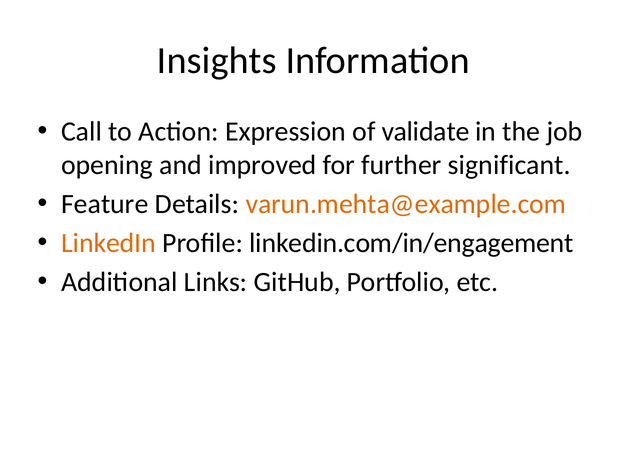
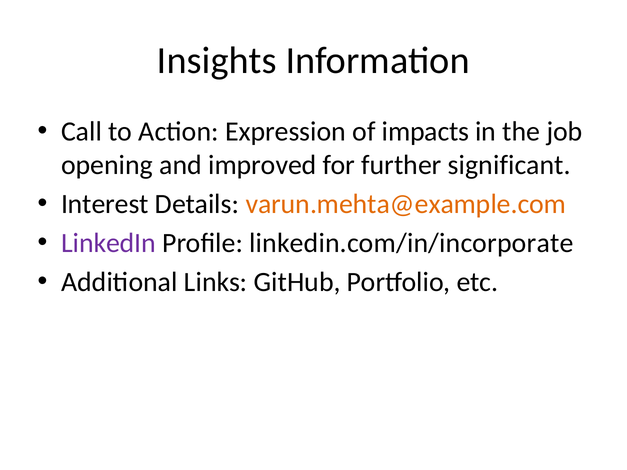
validate: validate -> impacts
Feature: Feature -> Interest
LinkedIn colour: orange -> purple
linkedin.com/in/engagement: linkedin.com/in/engagement -> linkedin.com/in/incorporate
